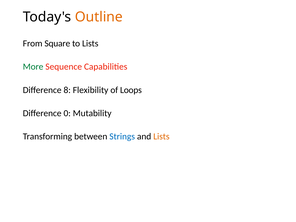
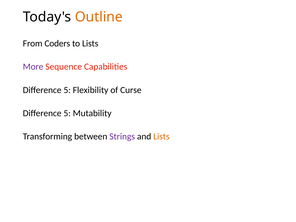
Square: Square -> Coders
More colour: green -> purple
8 at (67, 90): 8 -> 5
Loops: Loops -> Curse
0 at (67, 113): 0 -> 5
Strings colour: blue -> purple
